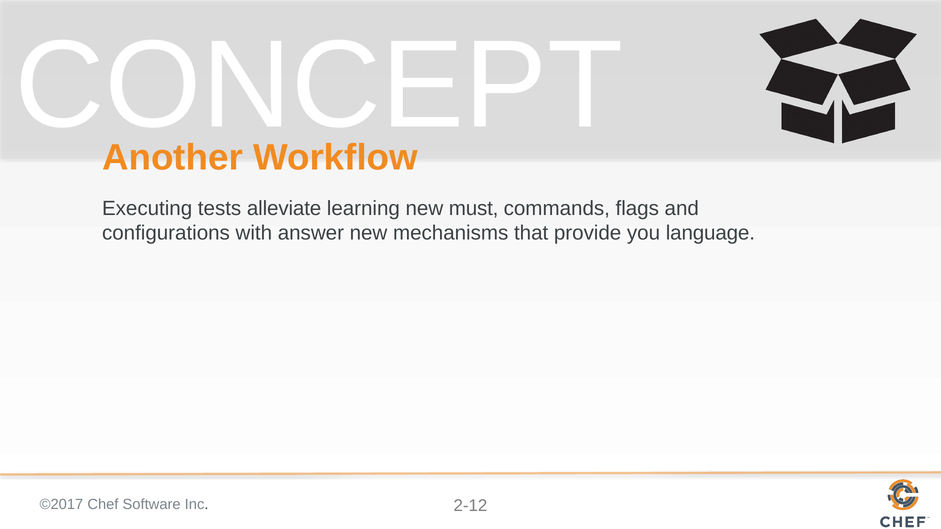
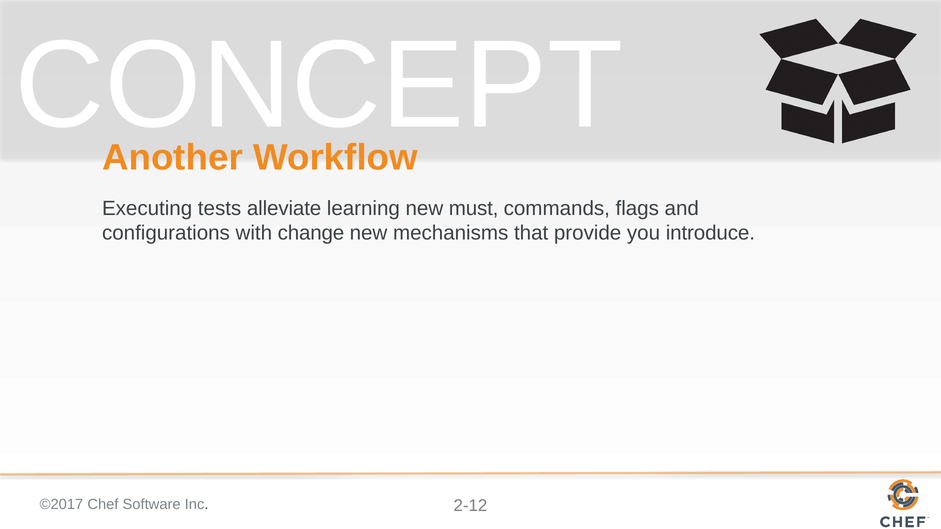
answer: answer -> change
language: language -> introduce
